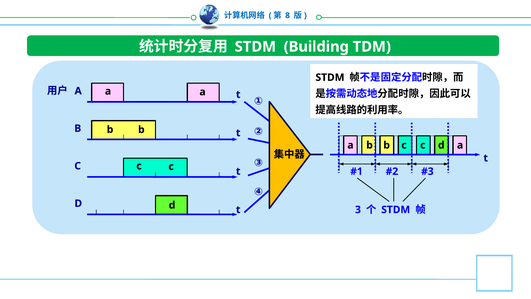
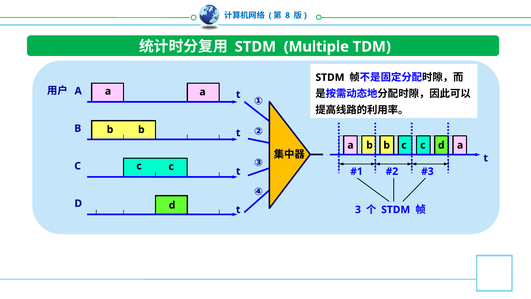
Building: Building -> Multiple
